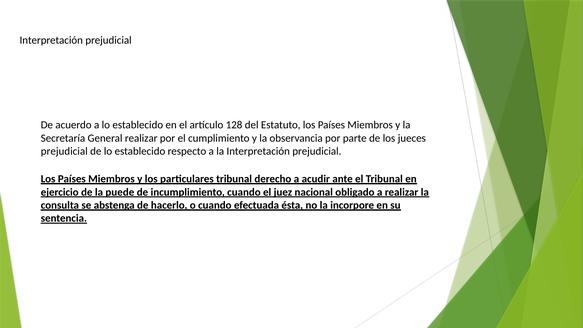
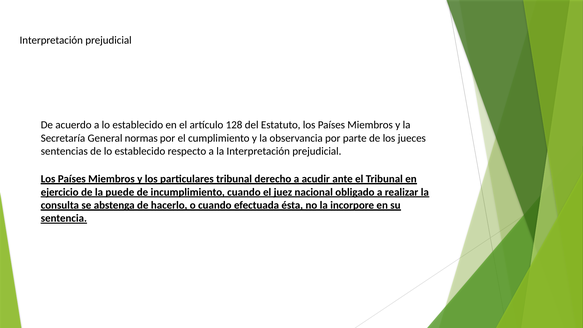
General realizar: realizar -> normas
prejudicial at (64, 151): prejudicial -> sentencias
